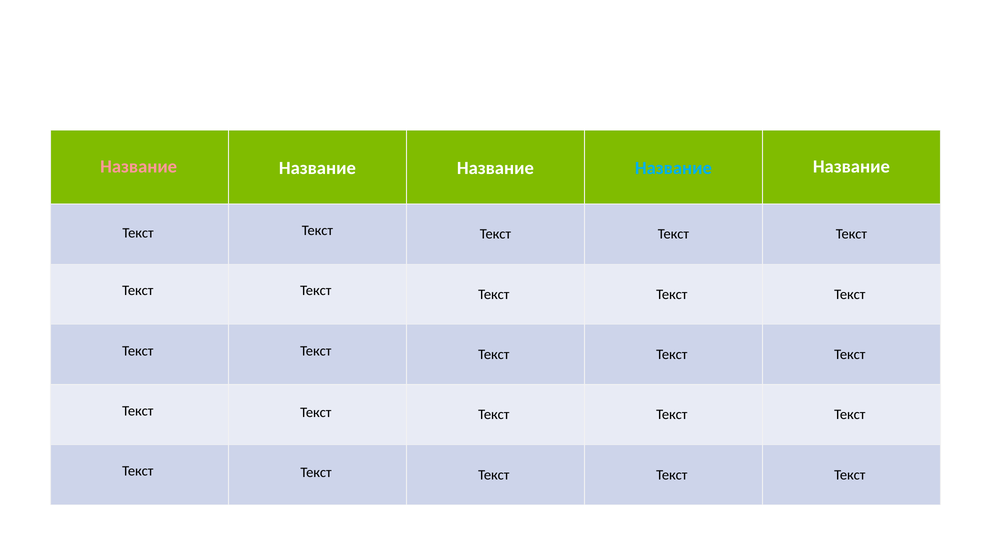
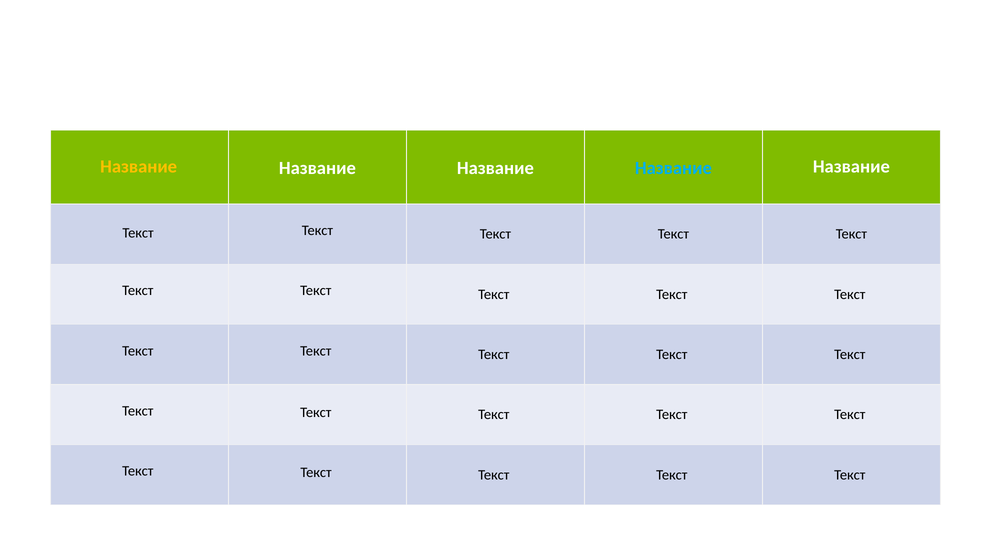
Название at (139, 167) colour: pink -> yellow
